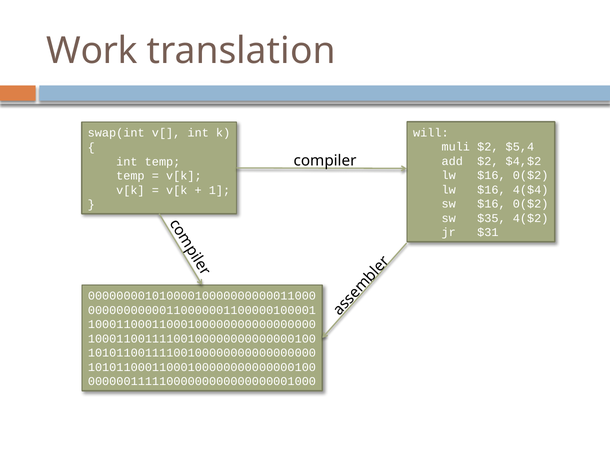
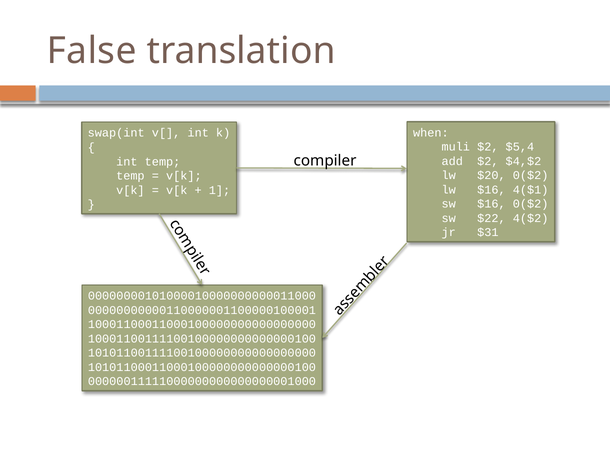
Work: Work -> False
will: will -> when
$16 at (491, 175): $16 -> $20
4($4: 4($4 -> 4($1
$35: $35 -> $22
